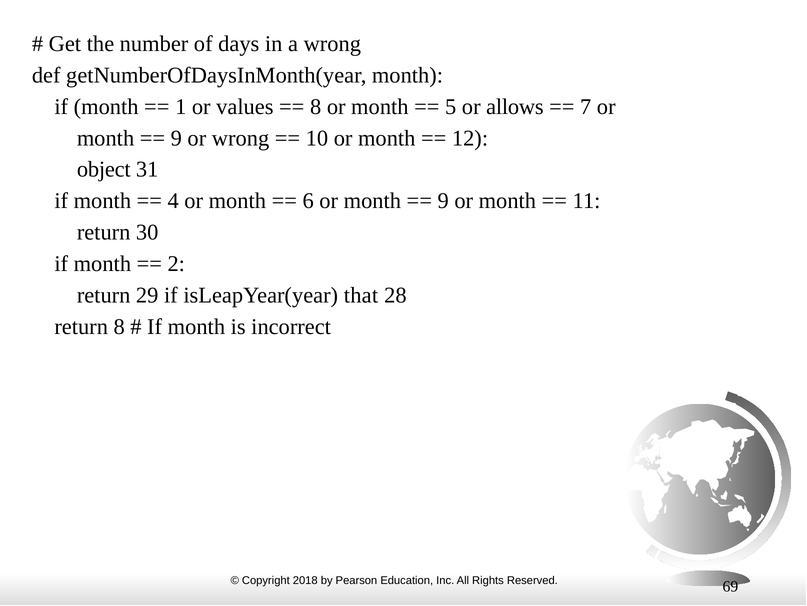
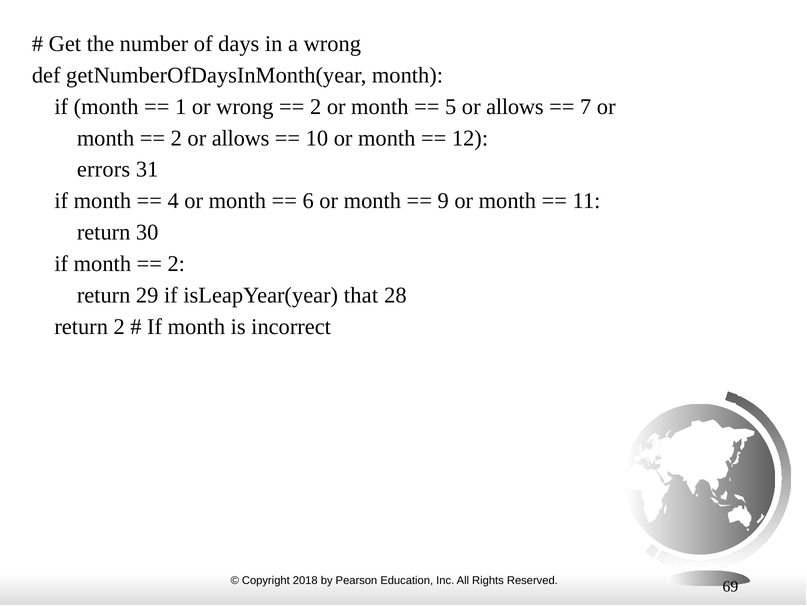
or values: values -> wrong
8 at (316, 107): 8 -> 2
9 at (176, 138): 9 -> 2
wrong at (241, 138): wrong -> allows
object: object -> errors
return 8: 8 -> 2
